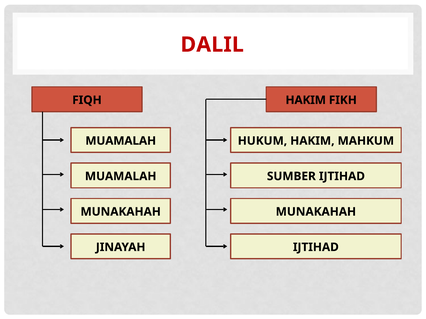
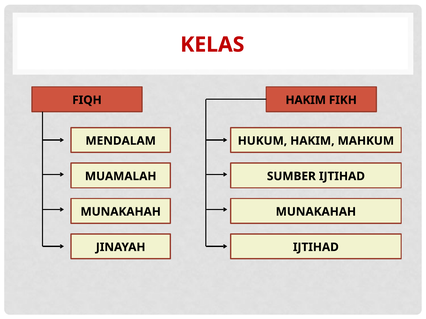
DALIL: DALIL -> KELAS
MUAMALAH at (121, 141): MUAMALAH -> MENDALAM
